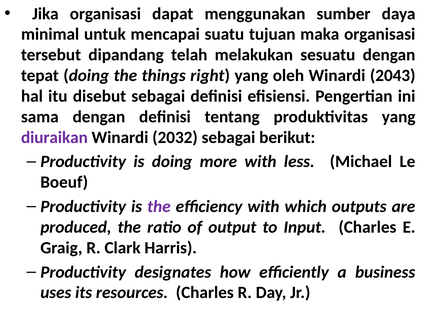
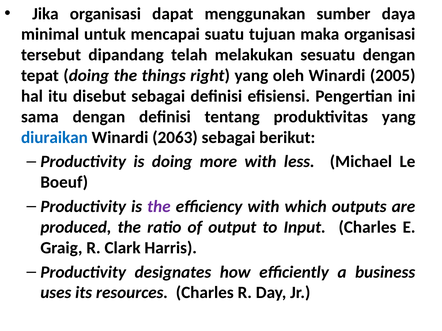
2043: 2043 -> 2005
diuraikan colour: purple -> blue
2032: 2032 -> 2063
